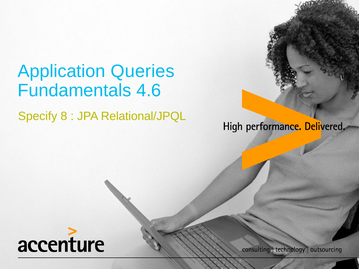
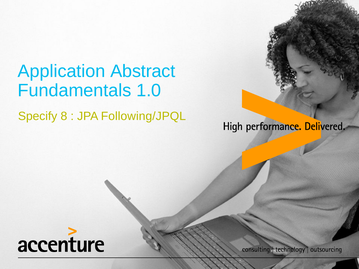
Queries: Queries -> Abstract
4.6: 4.6 -> 1.0
Relational/JPQL: Relational/JPQL -> Following/JPQL
